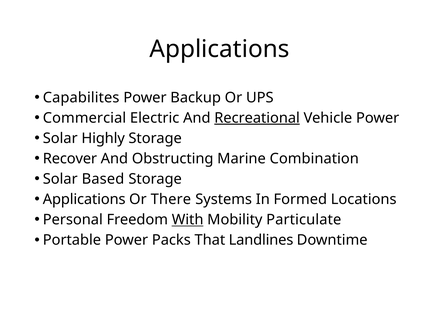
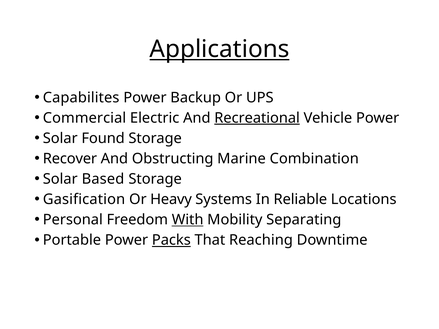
Applications at (220, 49) underline: none -> present
Highly: Highly -> Found
Applications at (84, 200): Applications -> Gasification
There: There -> Heavy
Formed: Formed -> Reliable
Particulate: Particulate -> Separating
Packs underline: none -> present
Landlines: Landlines -> Reaching
